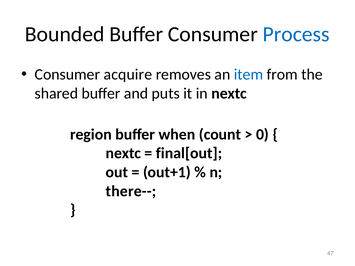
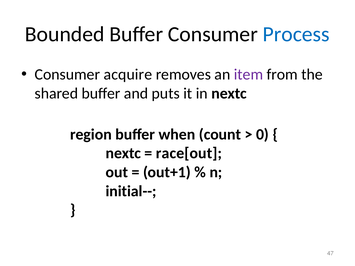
item colour: blue -> purple
final[out: final[out -> race[out
there--: there-- -> initial--
